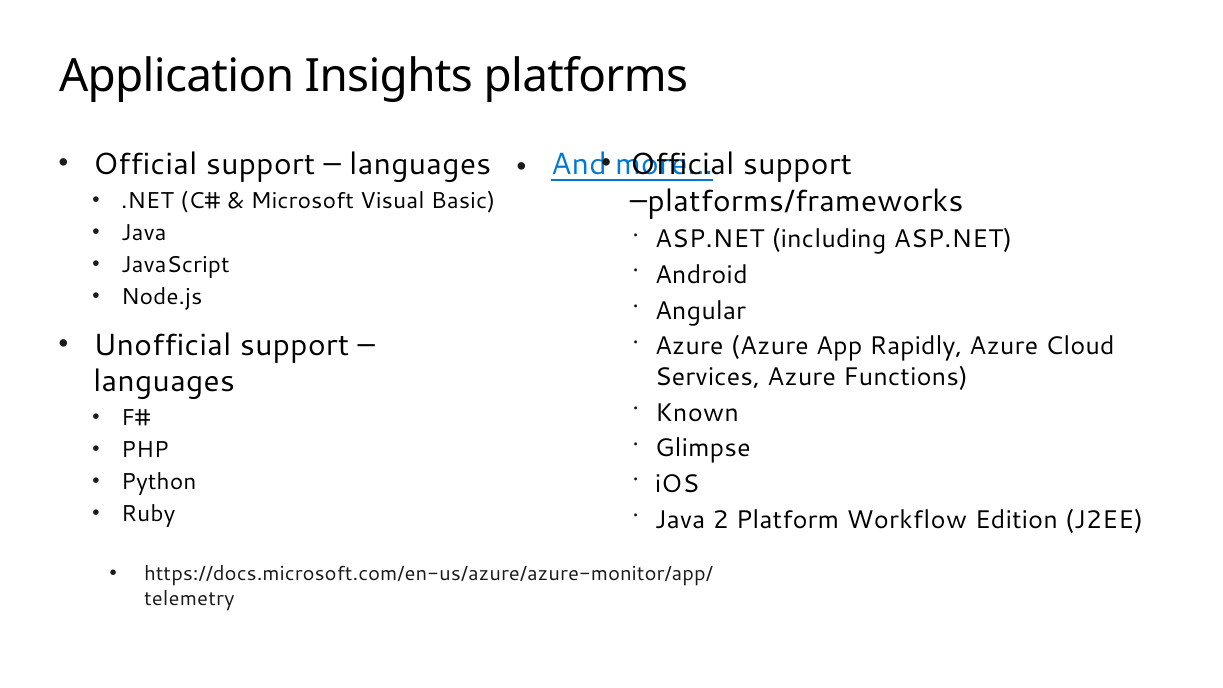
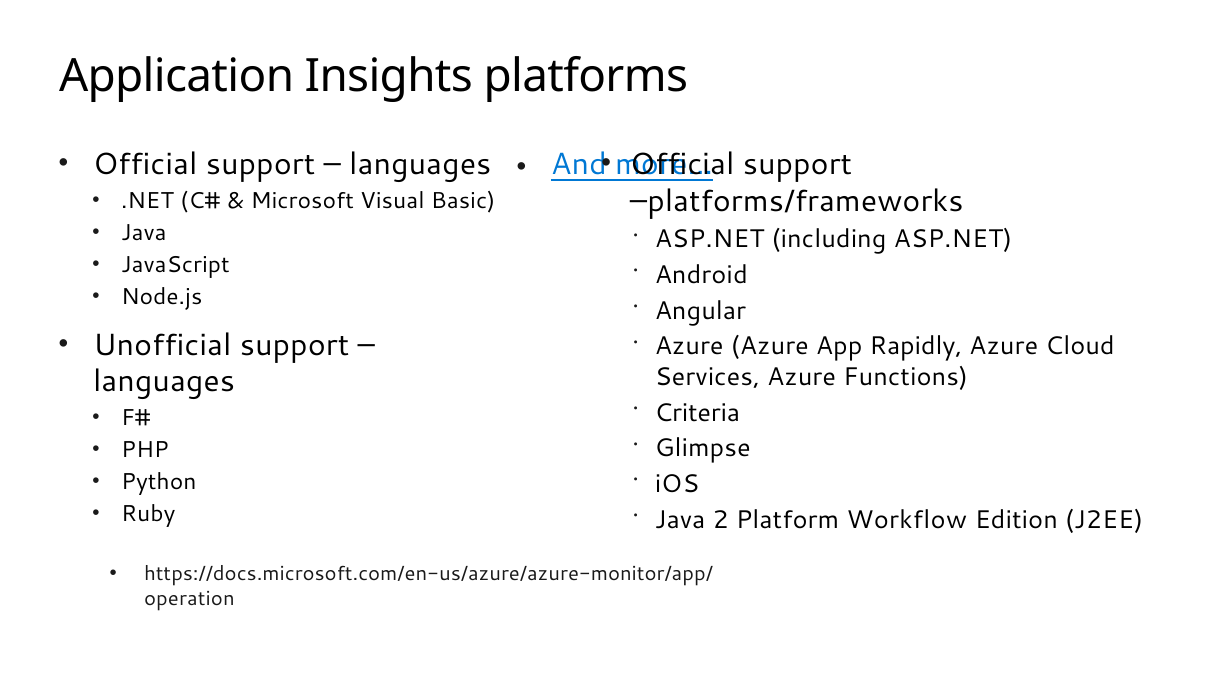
Known: Known -> Criteria
telemetry: telemetry -> operation
